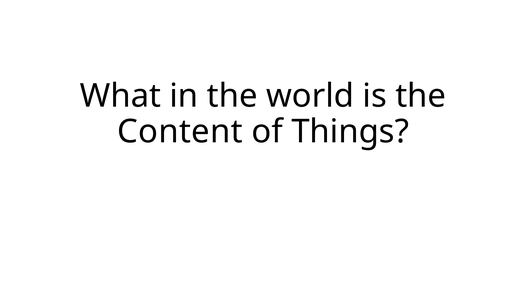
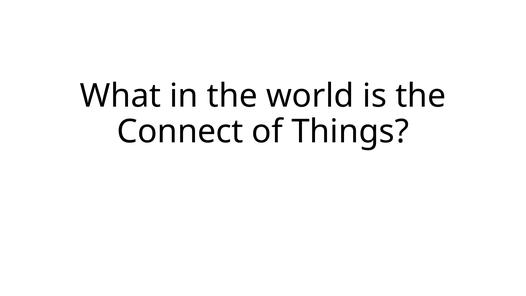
Content: Content -> Connect
